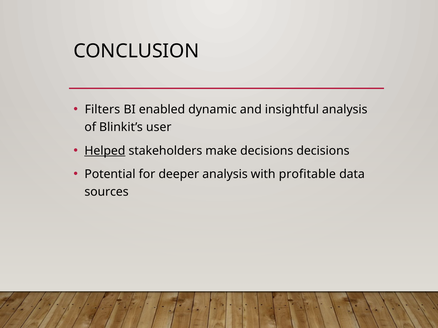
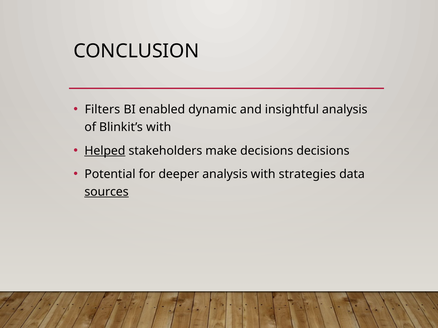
Blinkit’s user: user -> with
profitable: profitable -> strategies
sources underline: none -> present
